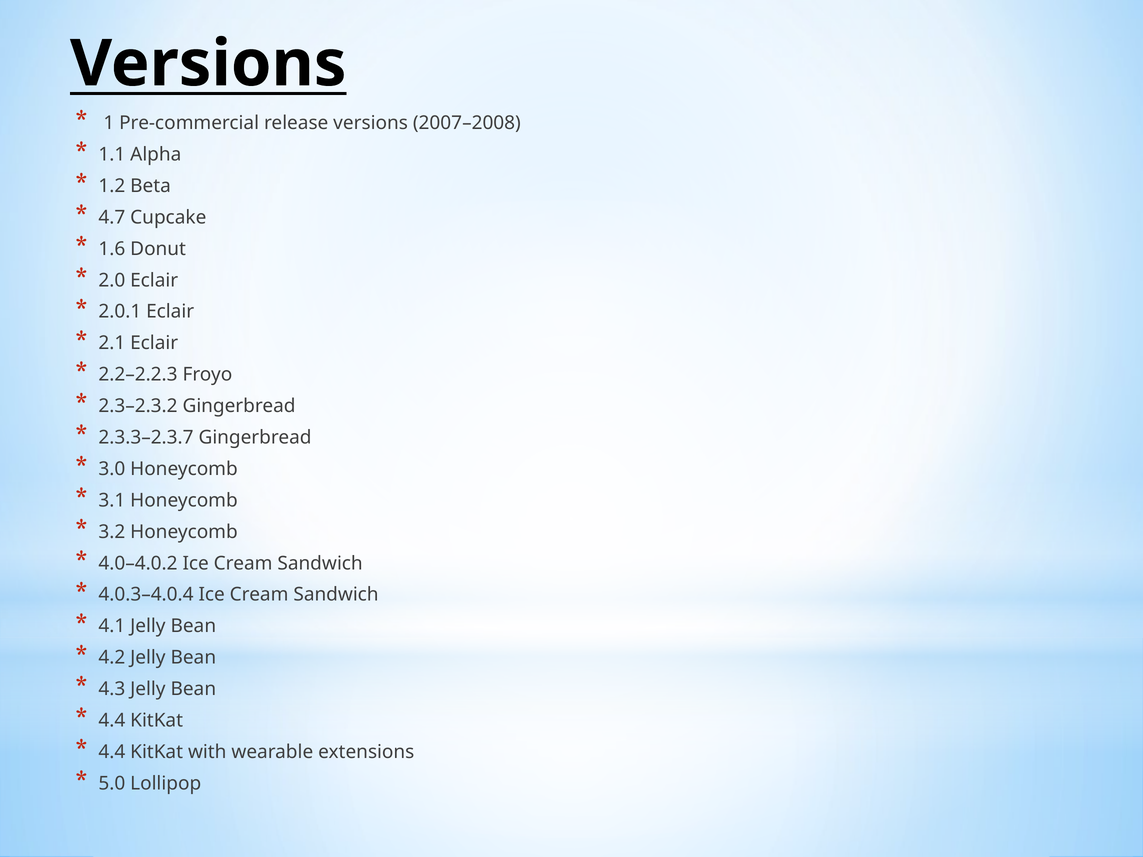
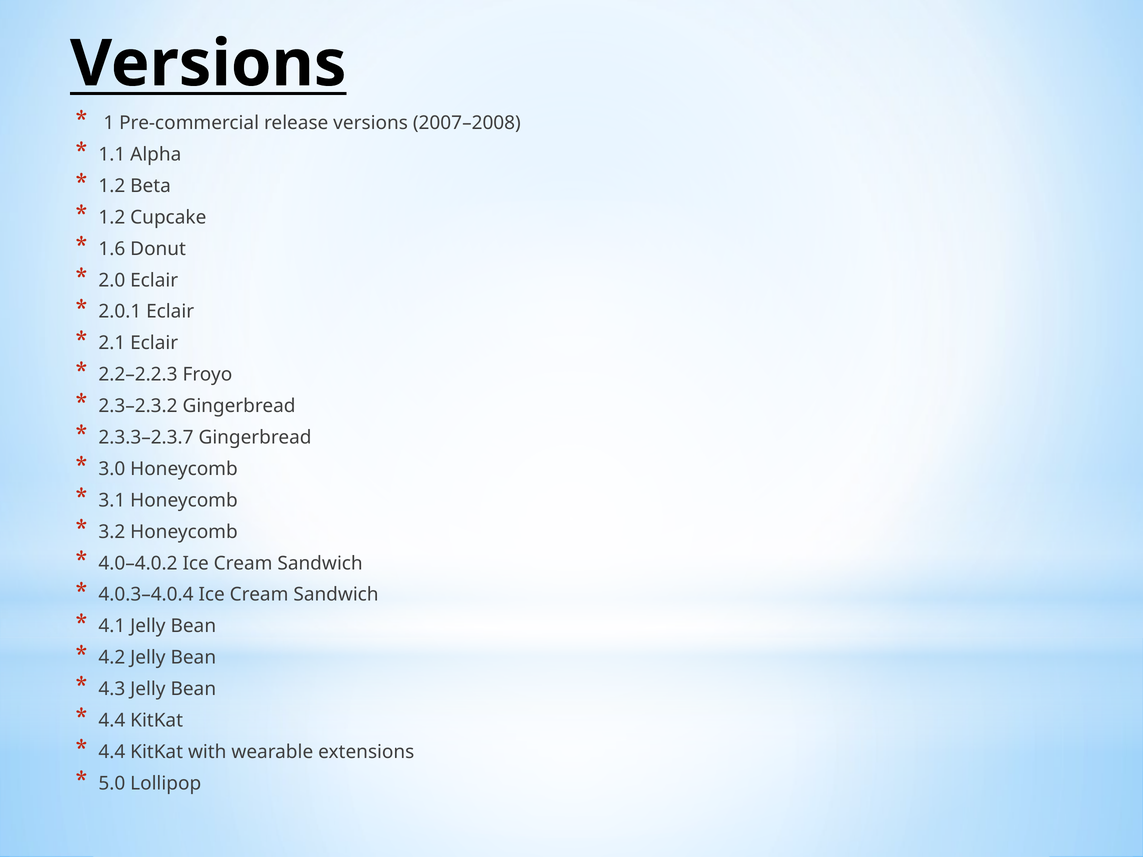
4.7 at (112, 217): 4.7 -> 1.2
